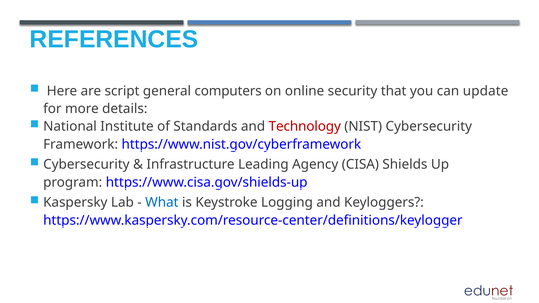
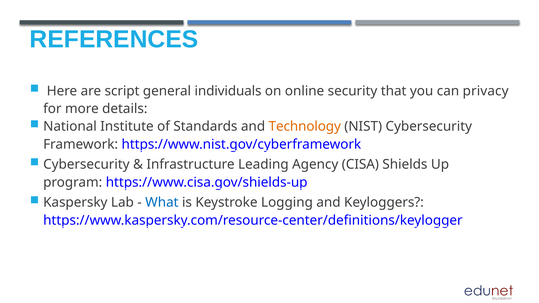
computers: computers -> individuals
update: update -> privacy
Technology colour: red -> orange
